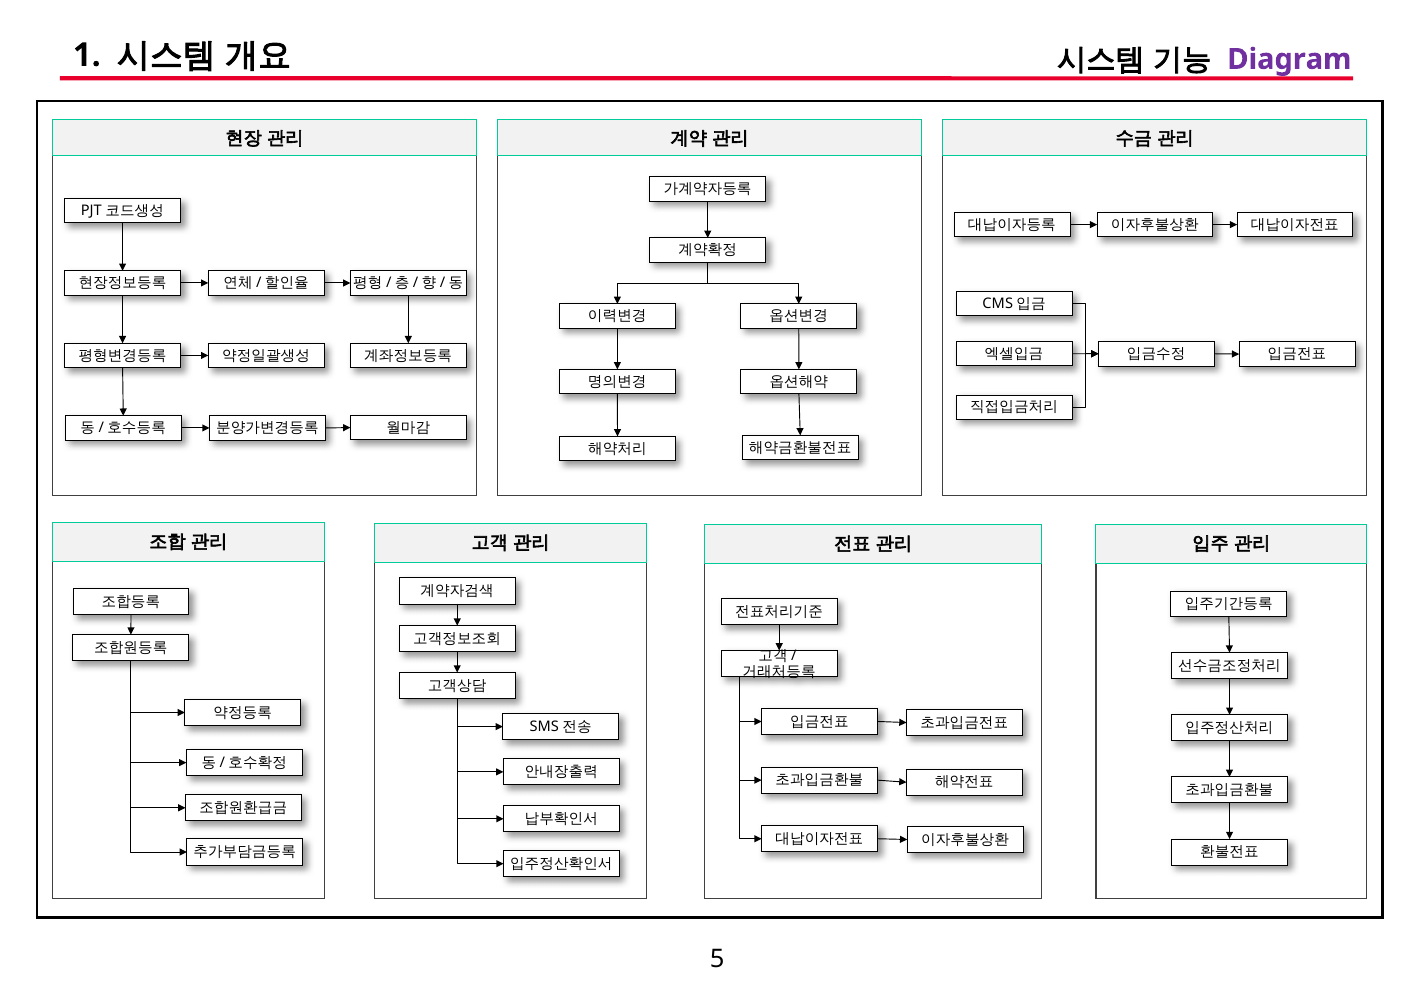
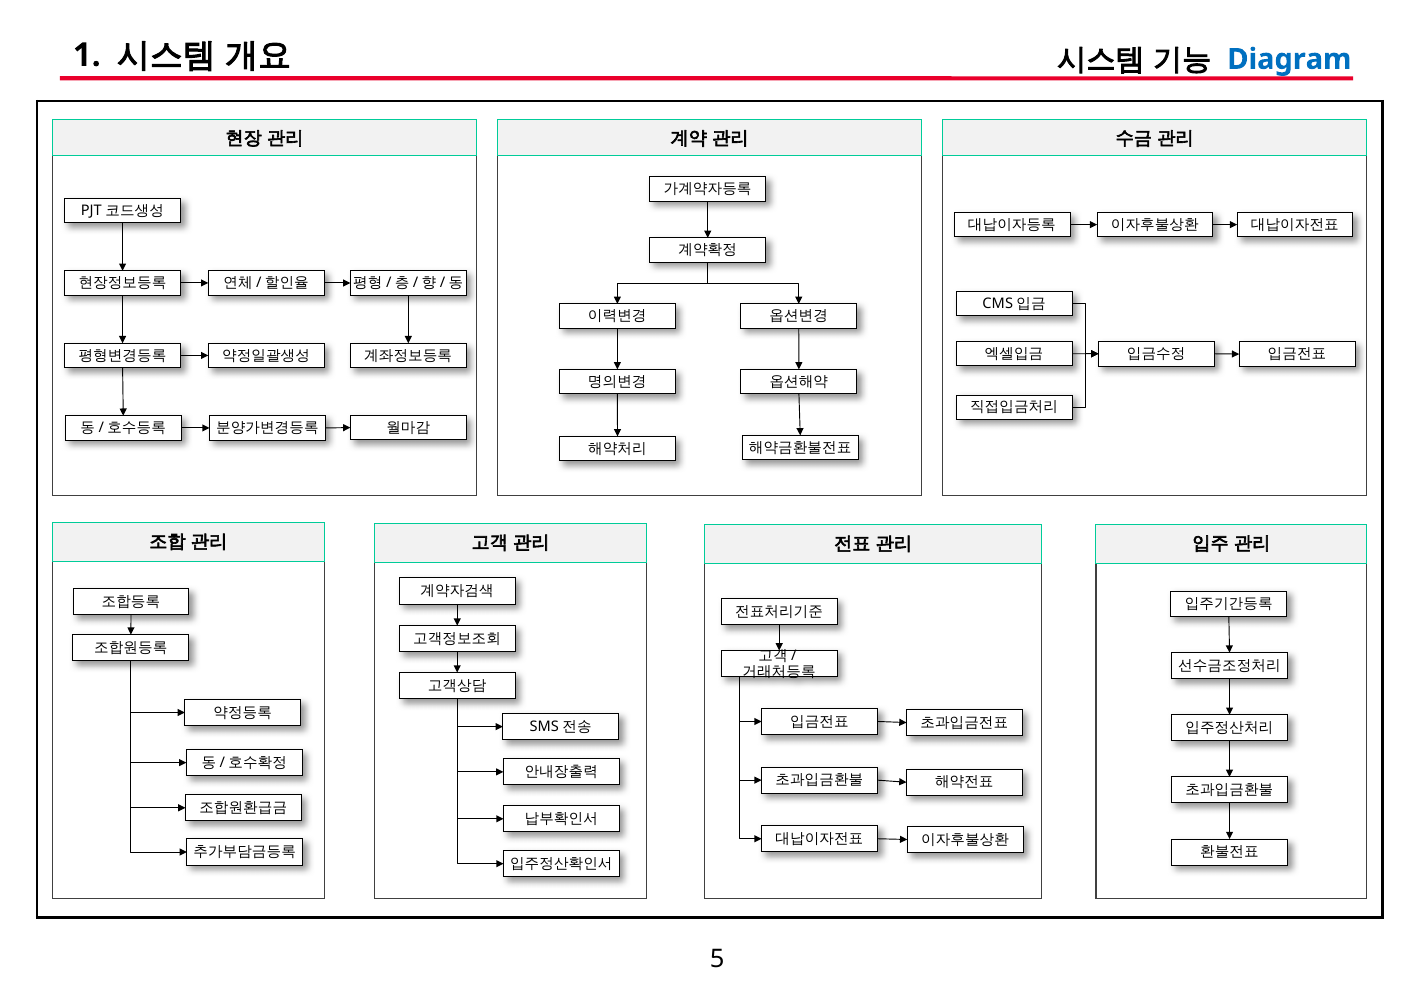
Diagram colour: purple -> blue
